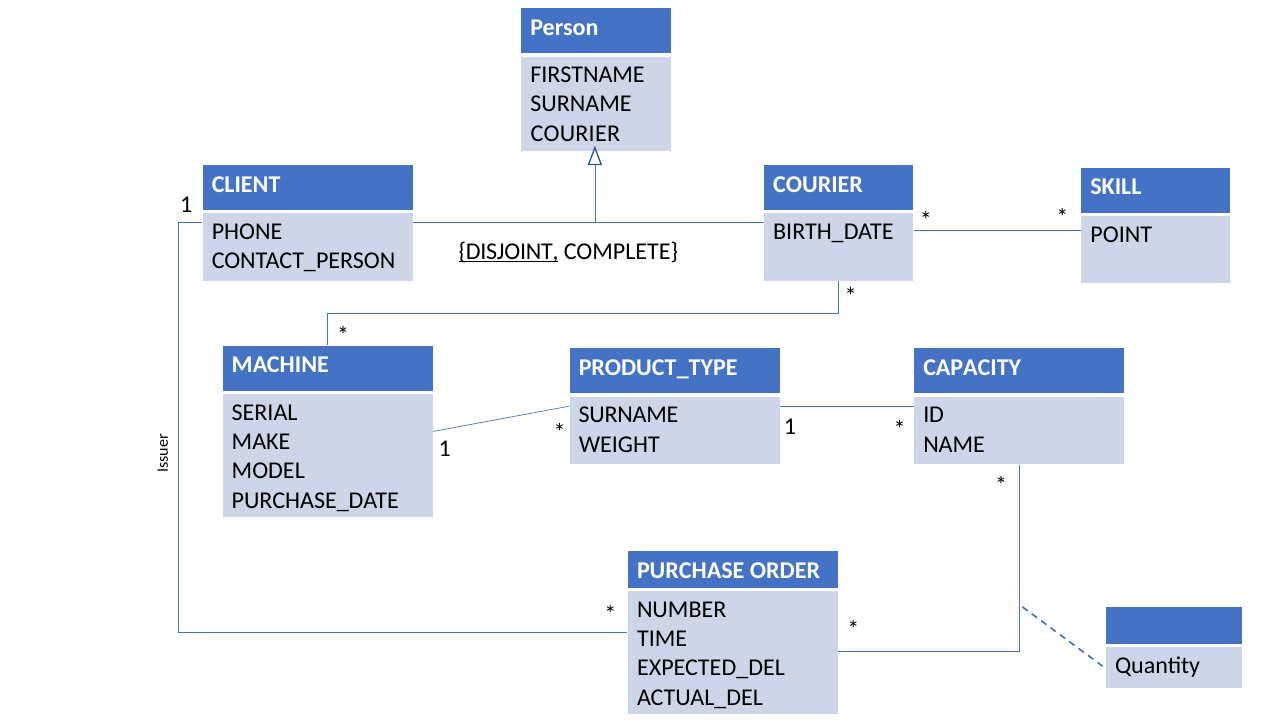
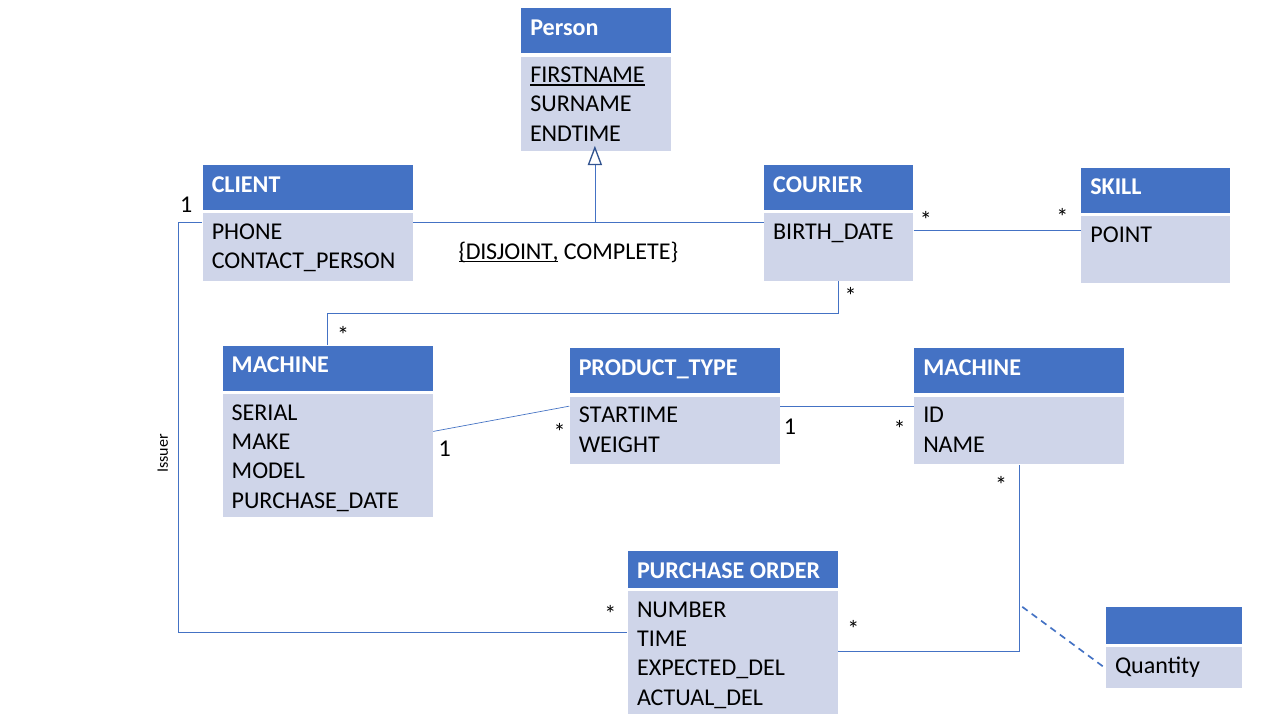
FIRSTNAME underline: none -> present
COURIER at (575, 133): COURIER -> ENDTIME
CAPACITY at (972, 367): CAPACITY -> MACHINE
SURNAME at (628, 415): SURNAME -> STARTIME
